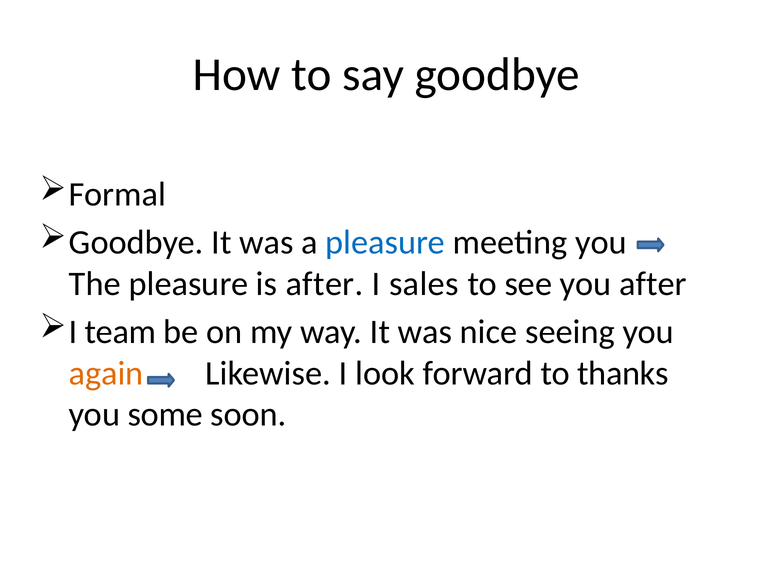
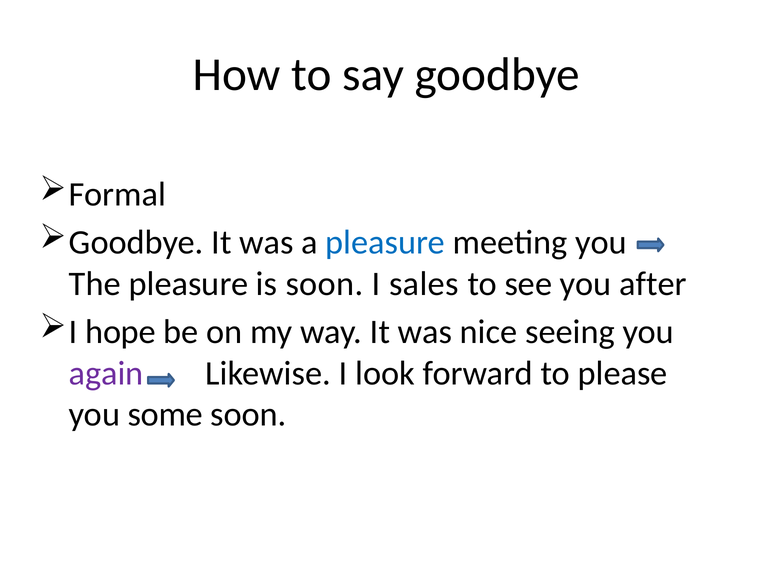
is after: after -> soon
team: team -> hope
again colour: orange -> purple
thanks: thanks -> please
